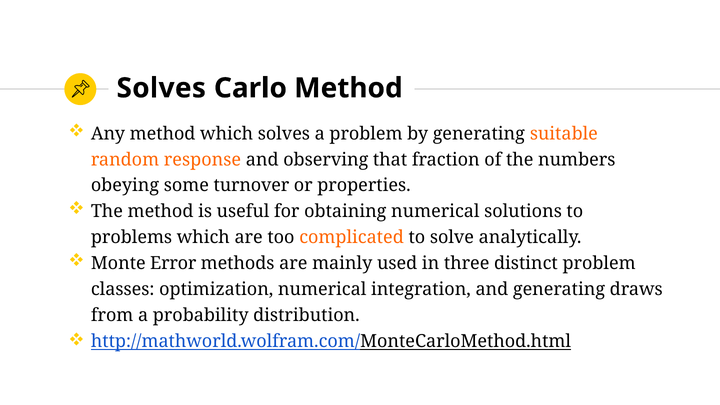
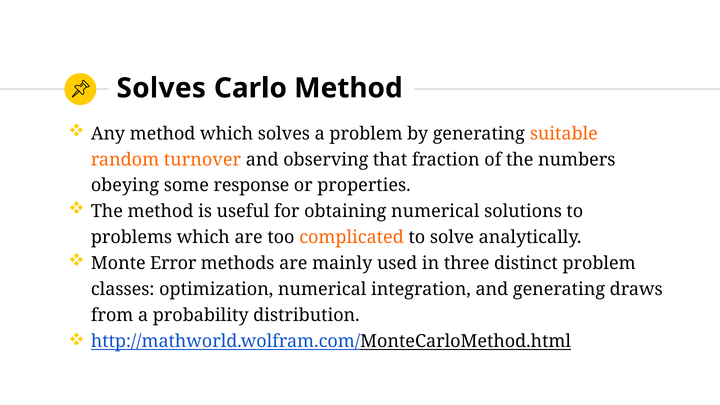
response: response -> turnover
turnover: turnover -> response
